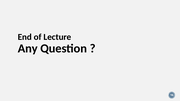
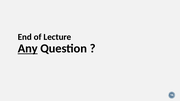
Any underline: none -> present
